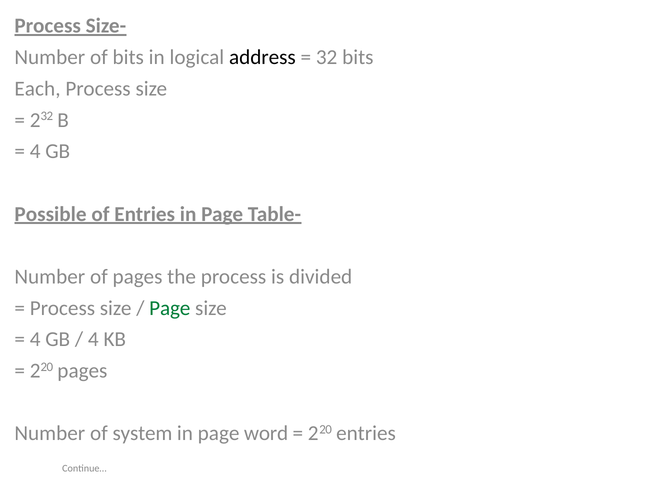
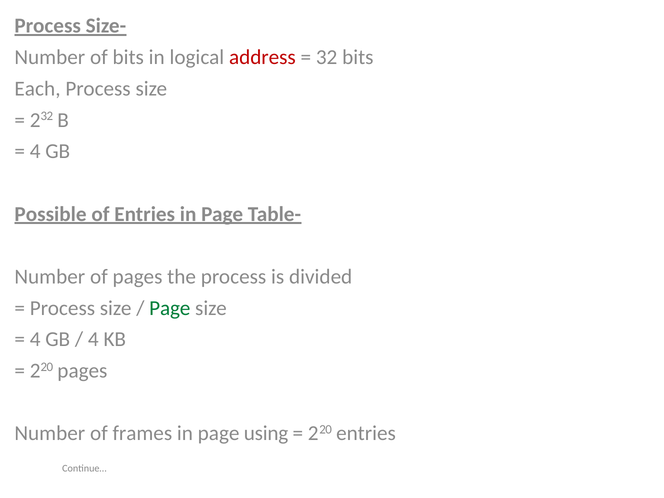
address colour: black -> red
system: system -> frames
word: word -> using
